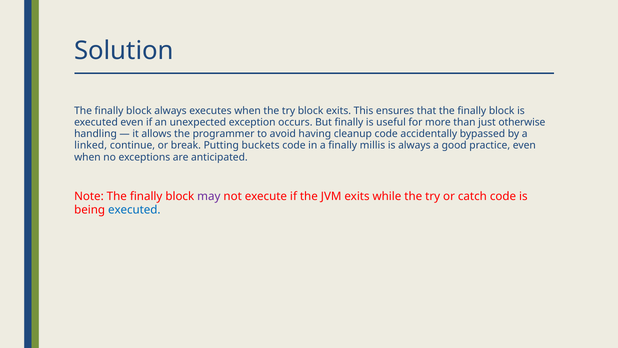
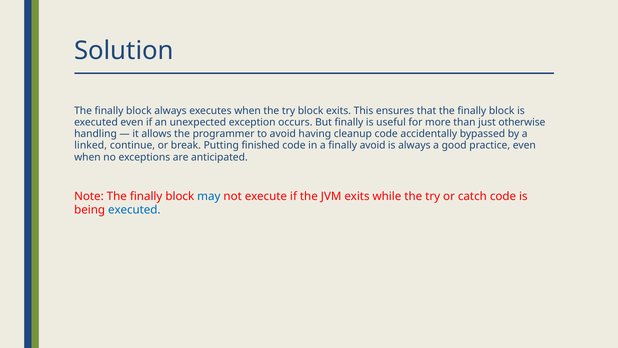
buckets: buckets -> finished
finally millis: millis -> avoid
may colour: purple -> blue
